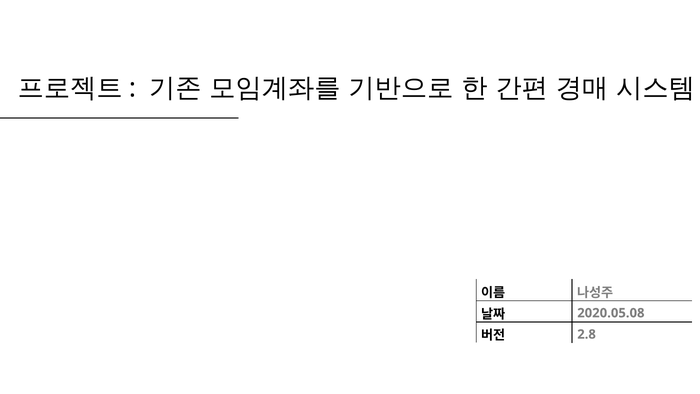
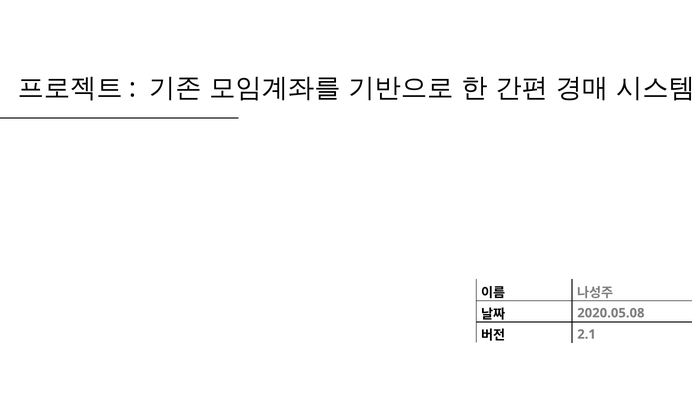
2.8: 2.8 -> 2.1
